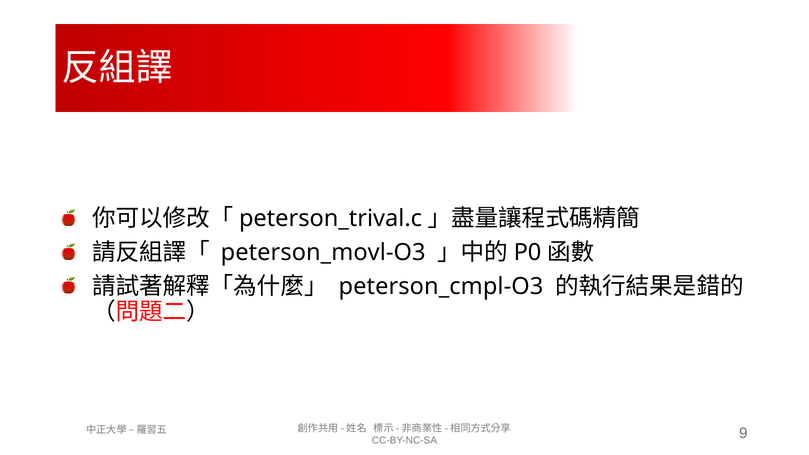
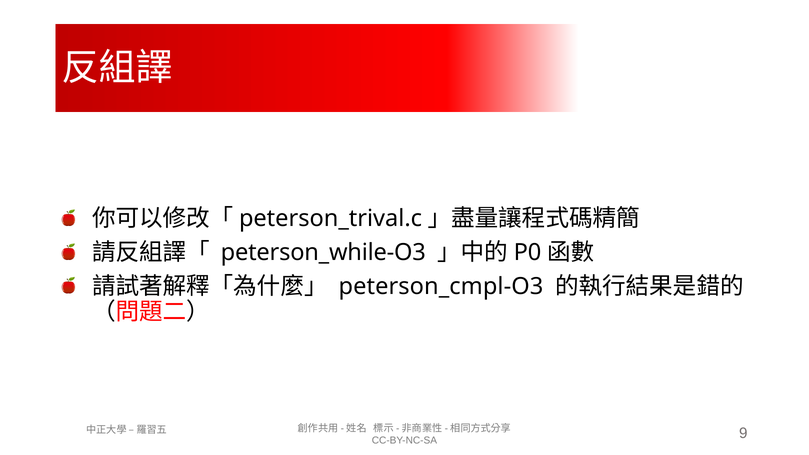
peterson_movl-O3: peterson_movl-O3 -> peterson_while-O3
